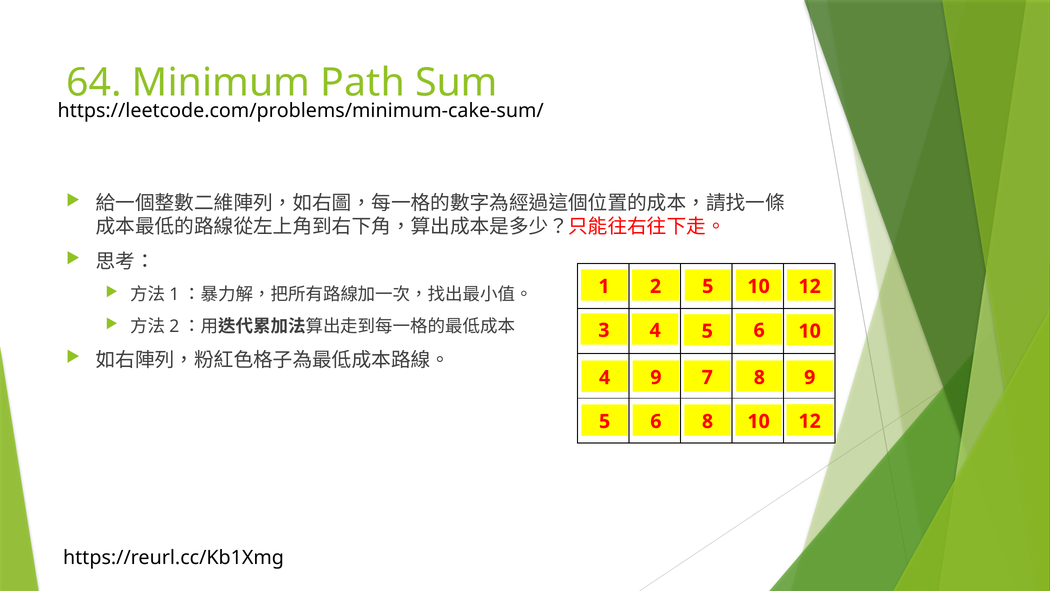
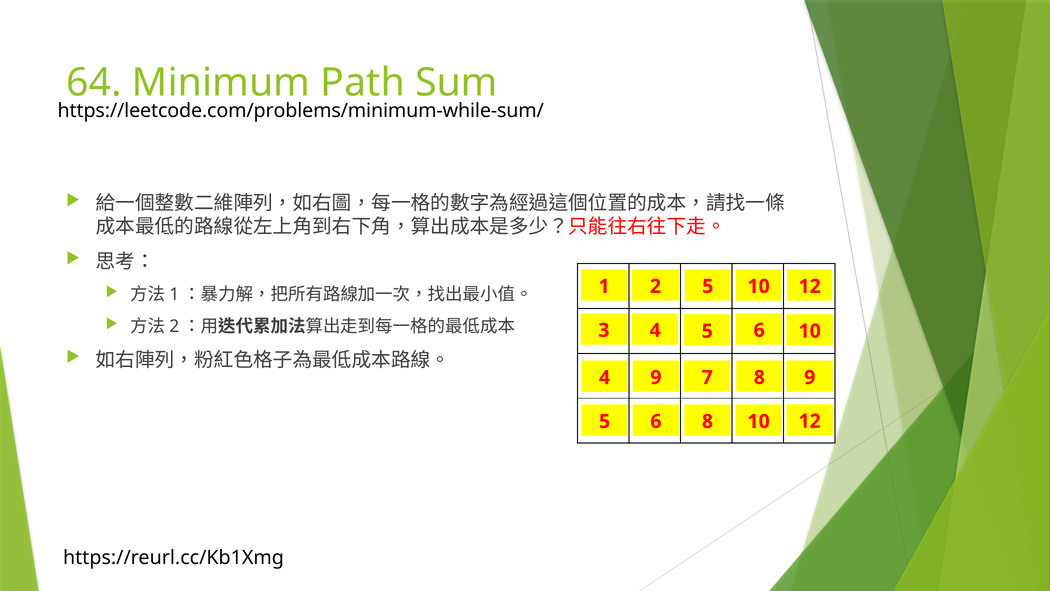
https://leetcode.com/problems/minimum-cake-sum/: https://leetcode.com/problems/minimum-cake-sum/ -> https://leetcode.com/problems/minimum-while-sum/
